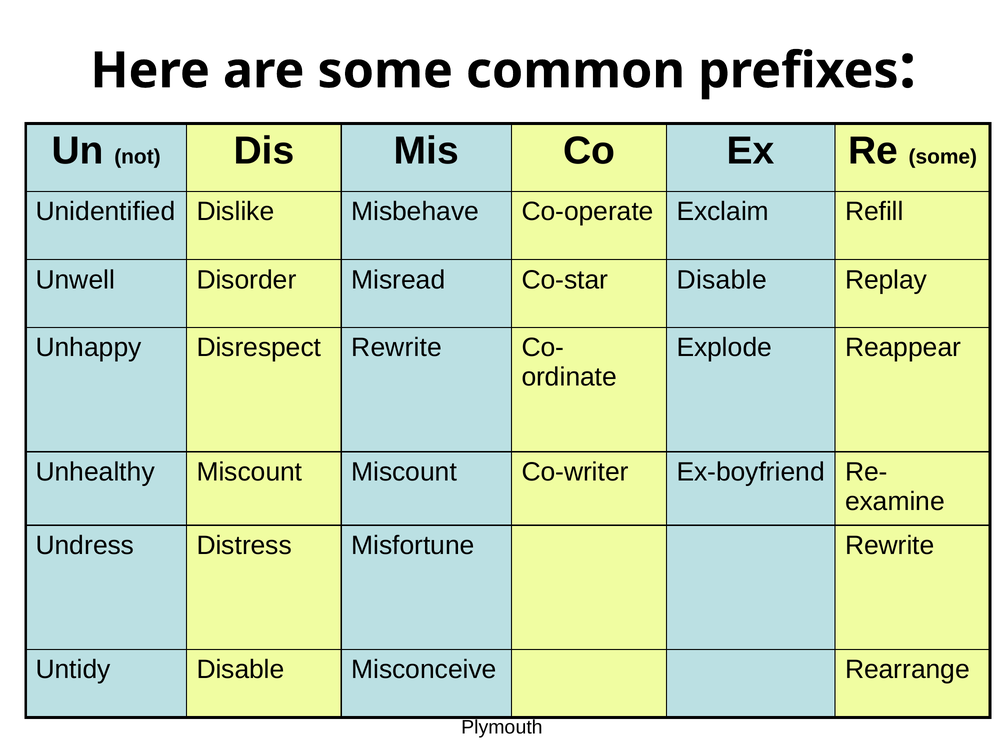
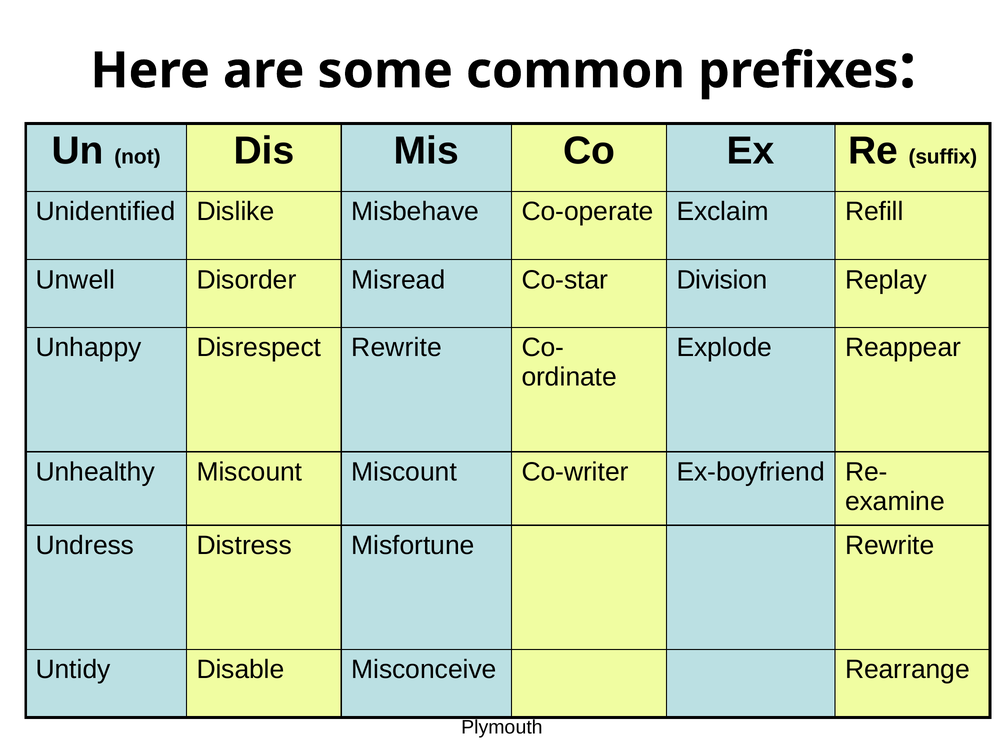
Re some: some -> suffix
Co-star Disable: Disable -> Division
